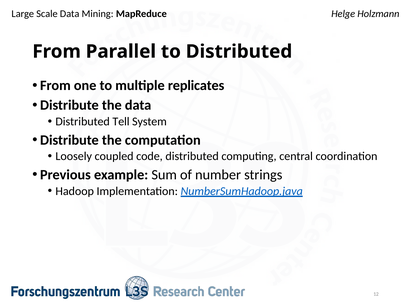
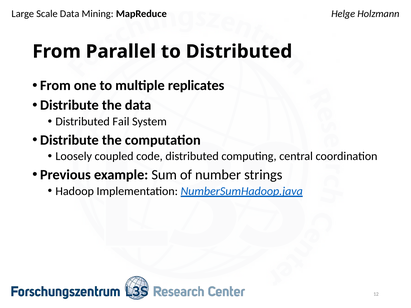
Tell: Tell -> Fail
